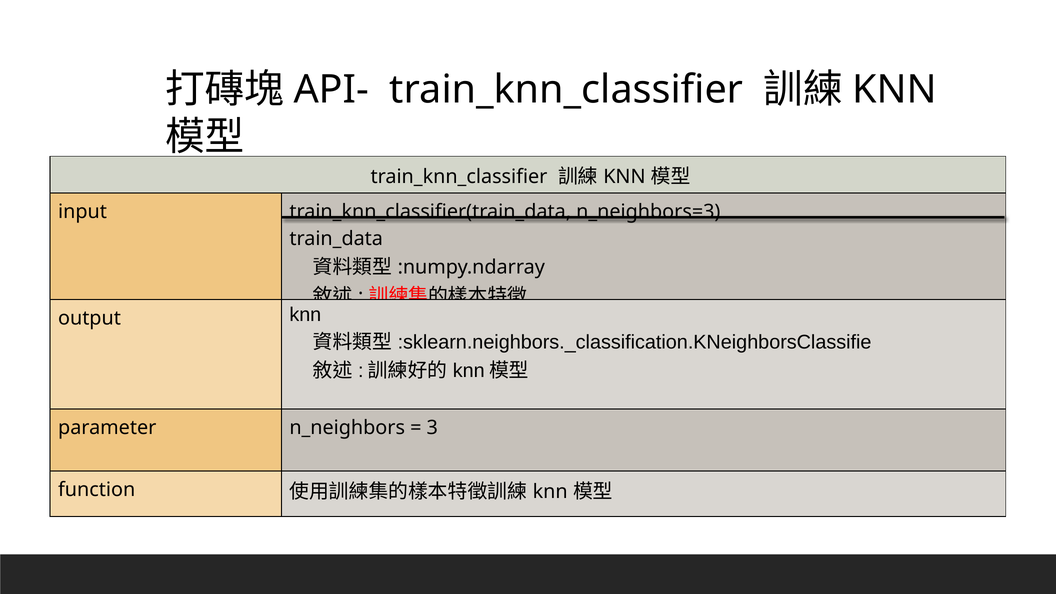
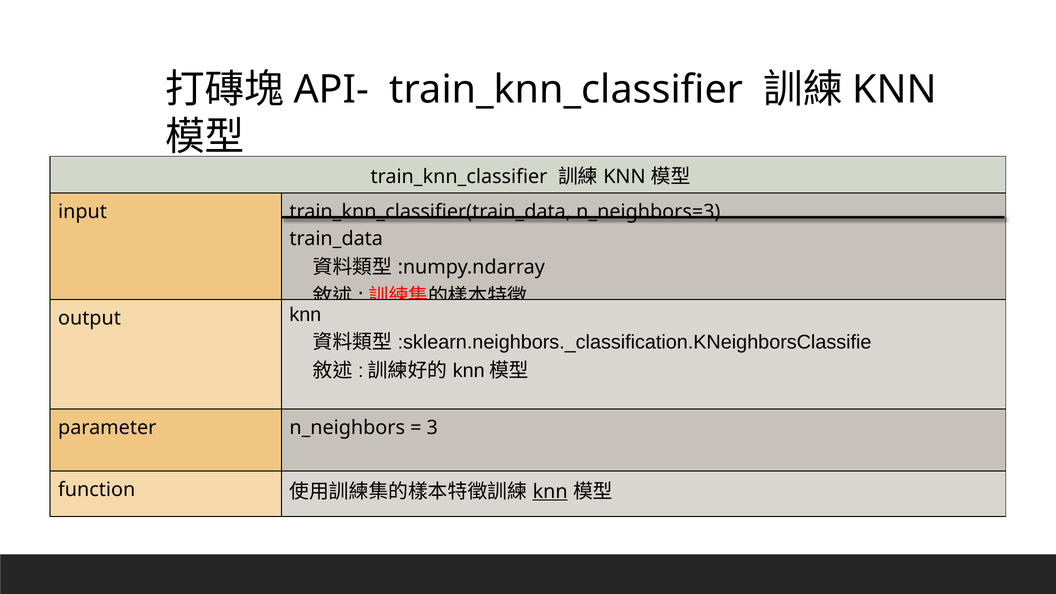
knn at (550, 492) underline: none -> present
